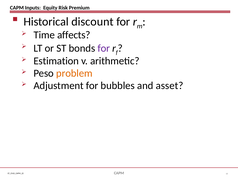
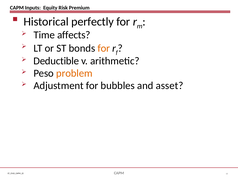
discount: discount -> perfectly
for at (104, 48) colour: purple -> orange
Estimation: Estimation -> Deductible
